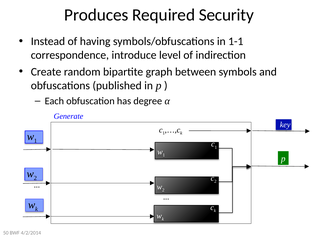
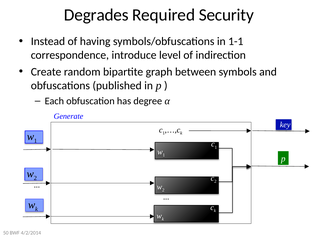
Produces: Produces -> Degrades
